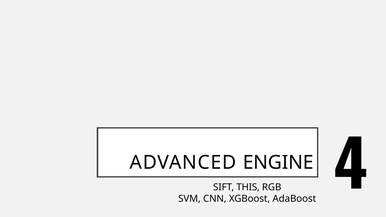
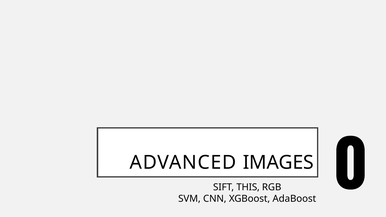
ENGINE: ENGINE -> IMAGES
4: 4 -> 0
